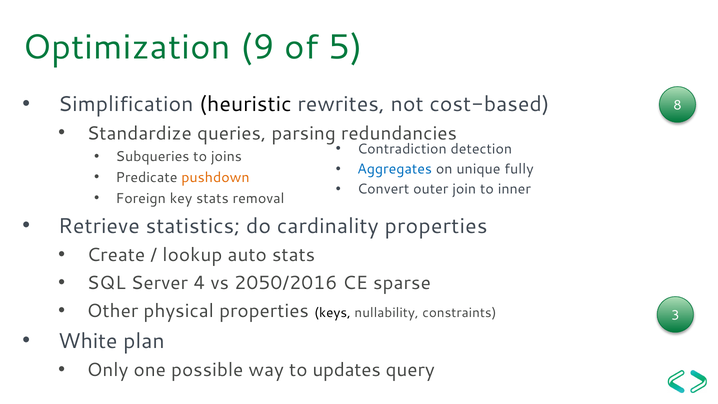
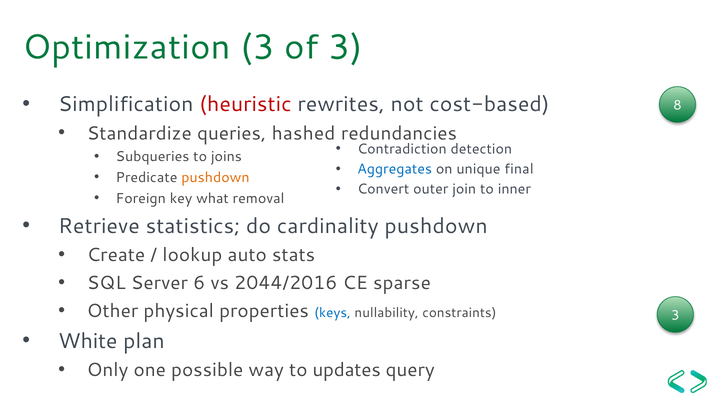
Optimization 9: 9 -> 3
of 5: 5 -> 3
heuristic colour: black -> red
parsing: parsing -> hashed
fully: fully -> final
key stats: stats -> what
cardinality properties: properties -> pushdown
4: 4 -> 6
2050/2016: 2050/2016 -> 2044/2016
keys colour: black -> blue
